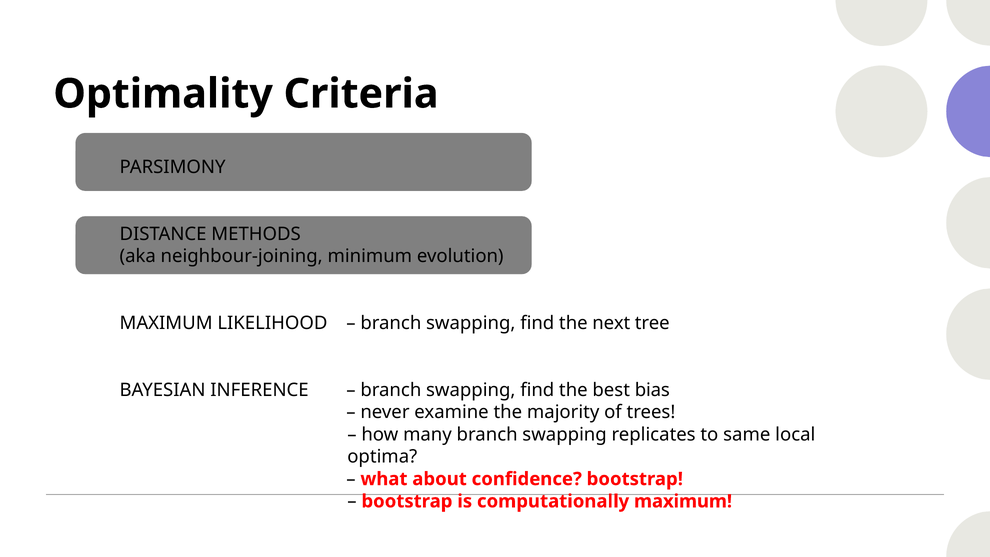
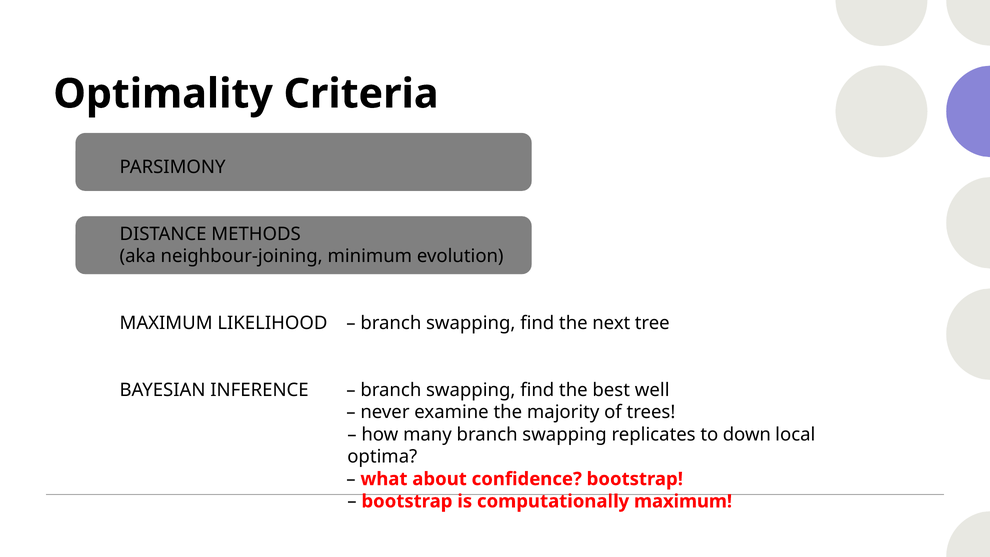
bias: bias -> well
same: same -> down
